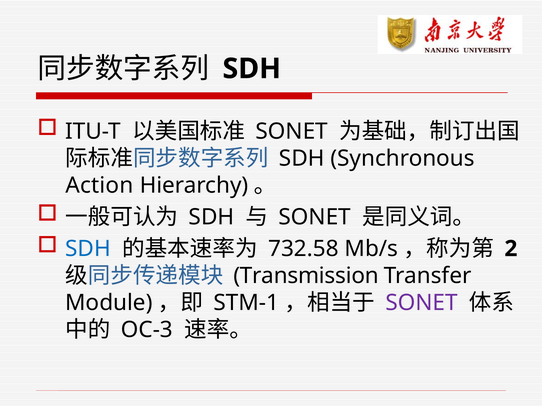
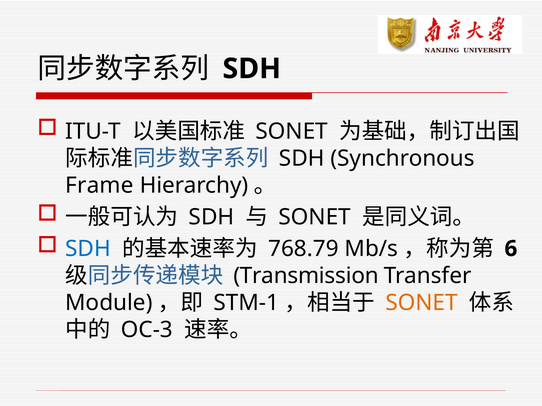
Action: Action -> Frame
732.58: 732.58 -> 768.79
2: 2 -> 6
SONET at (422, 303) colour: purple -> orange
